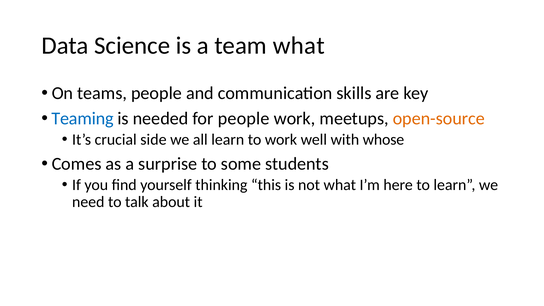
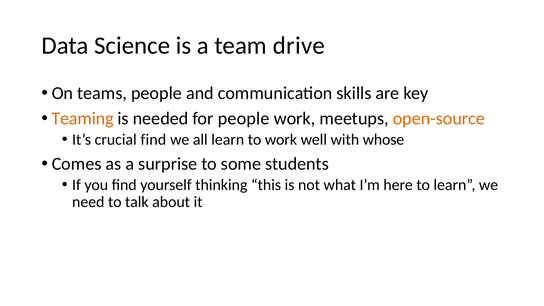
team what: what -> drive
Teaming colour: blue -> orange
crucial side: side -> find
